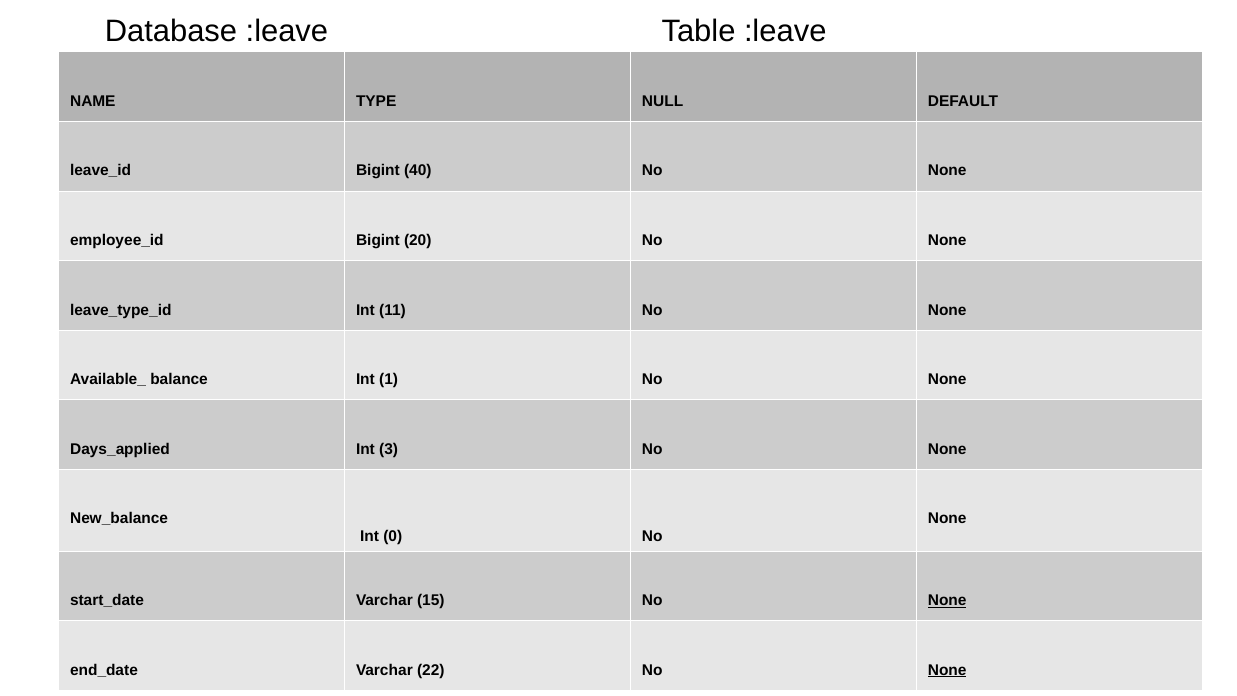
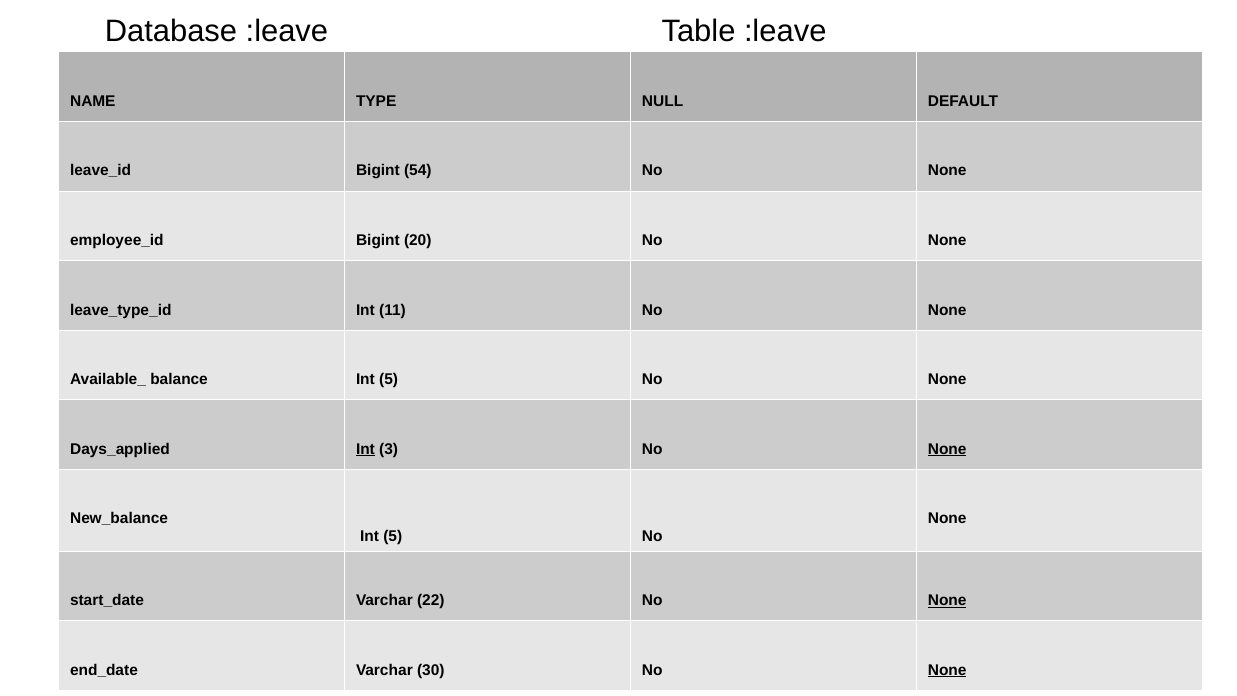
40: 40 -> 54
balance Int 1: 1 -> 5
Int at (365, 449) underline: none -> present
None at (947, 449) underline: none -> present
0 at (393, 536): 0 -> 5
15: 15 -> 22
22: 22 -> 30
